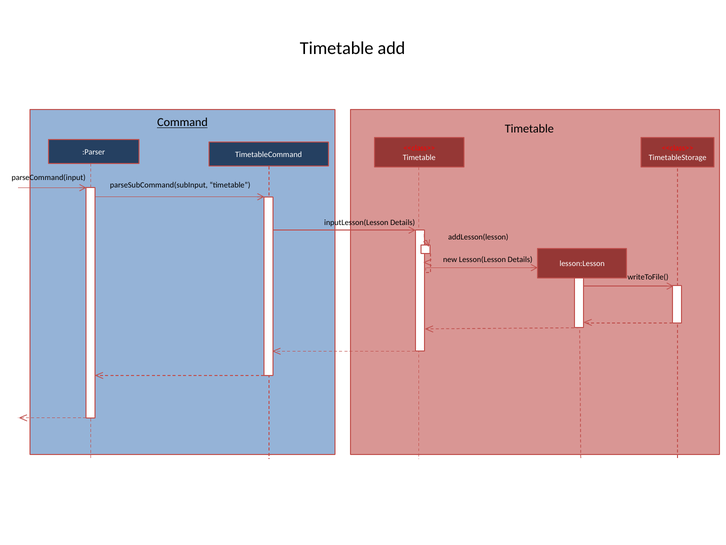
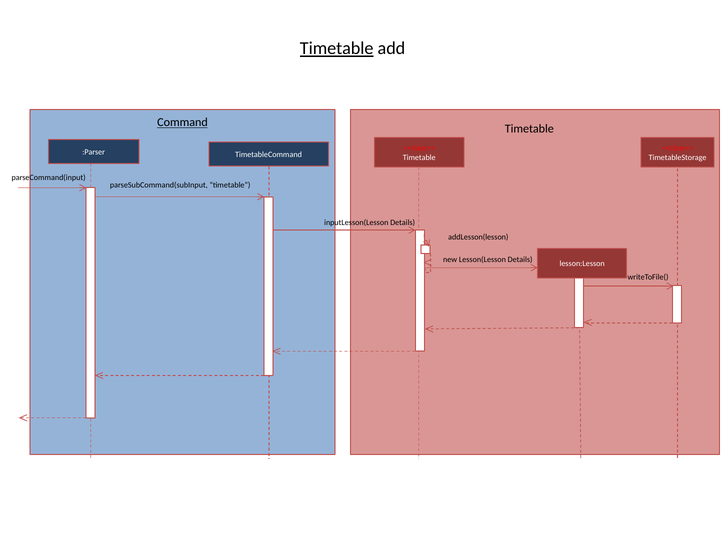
Timetable at (337, 48) underline: none -> present
